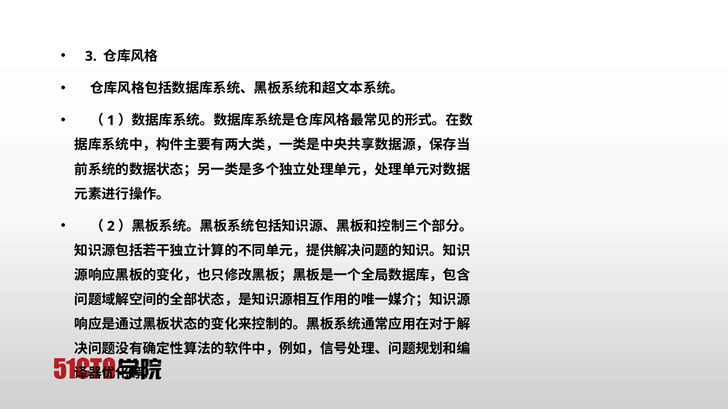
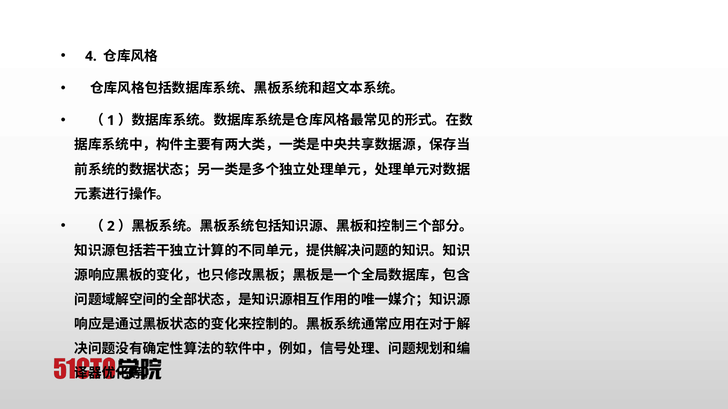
3: 3 -> 4
